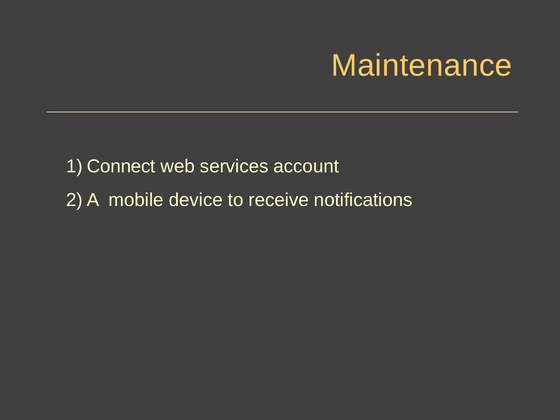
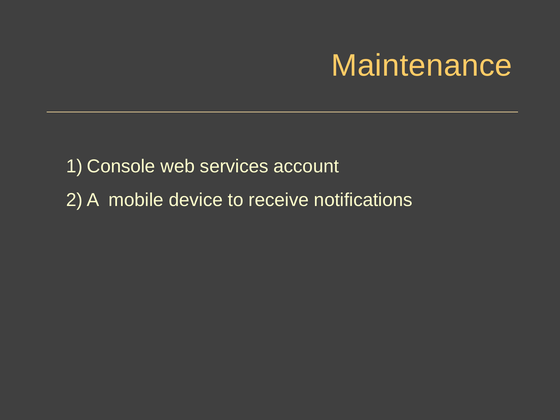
Connect: Connect -> Console
